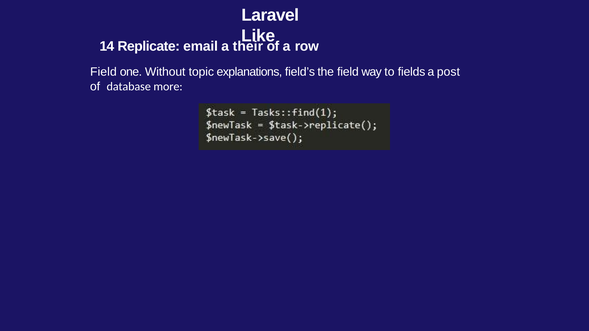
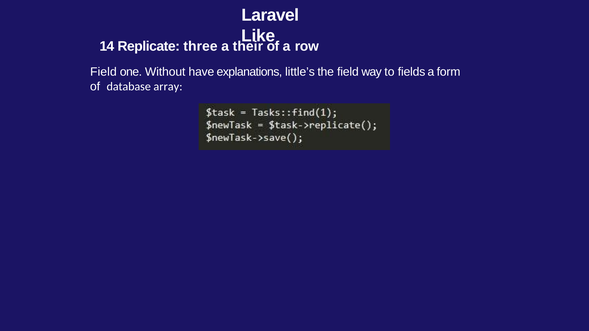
email: email -> three
topic: topic -> have
field’s: field’s -> little’s
post: post -> form
more: more -> array
